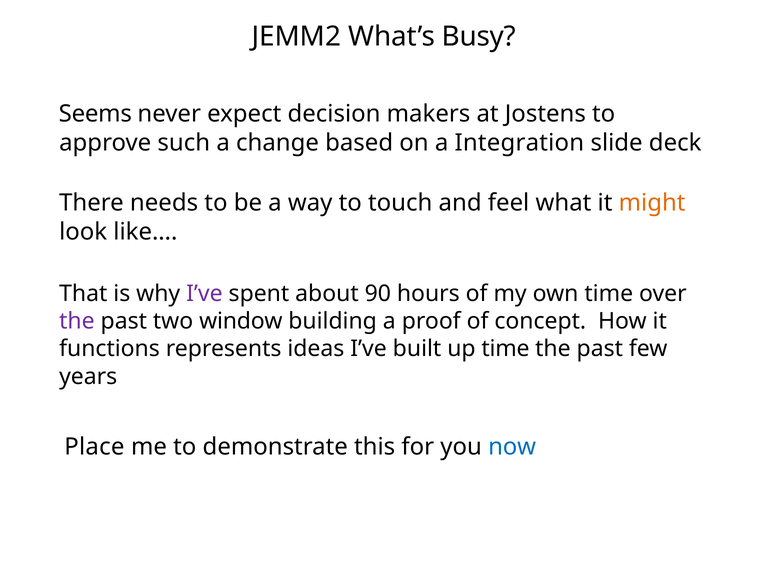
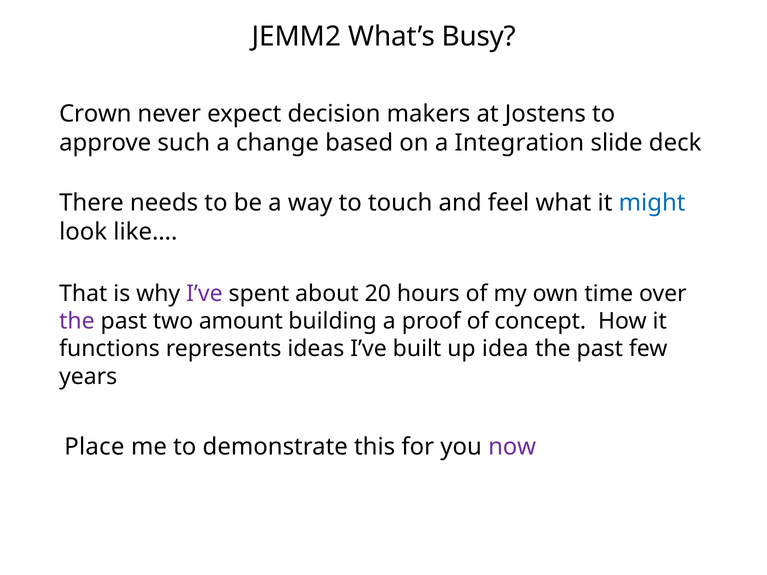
Seems: Seems -> Crown
might colour: orange -> blue
90: 90 -> 20
window: window -> amount
up time: time -> idea
now colour: blue -> purple
